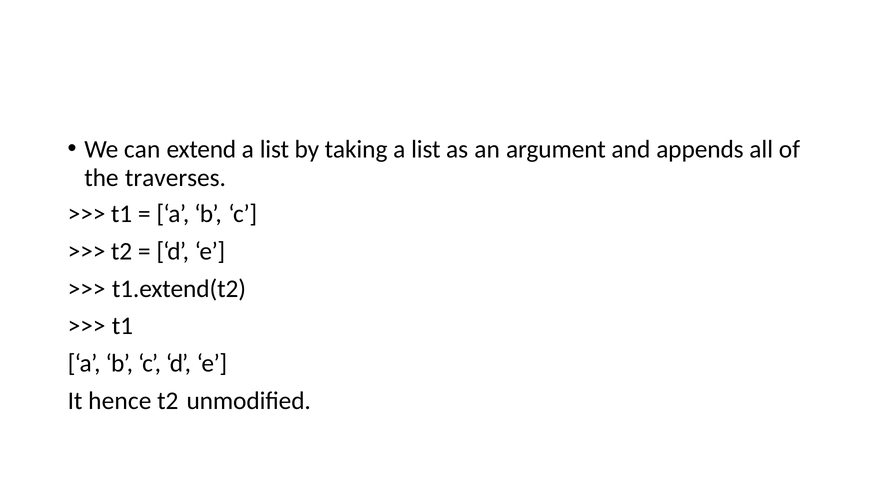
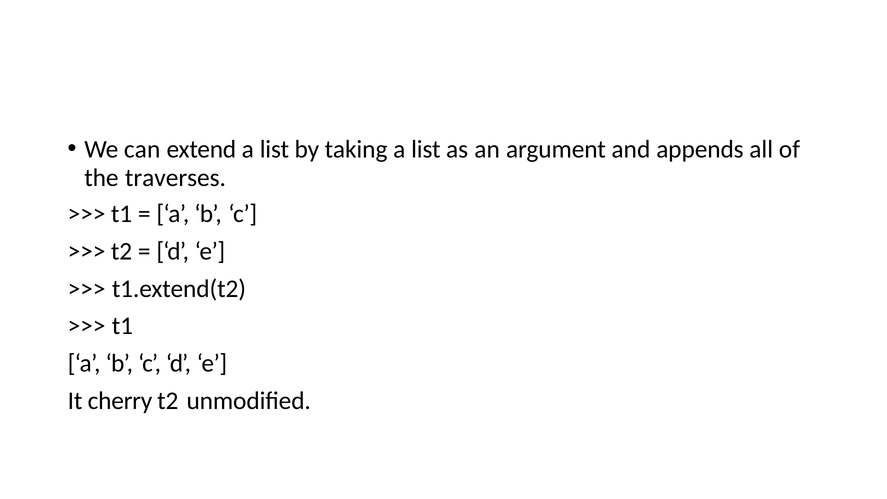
hence: hence -> cherry
